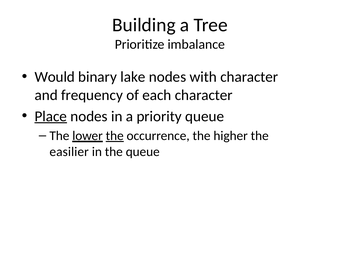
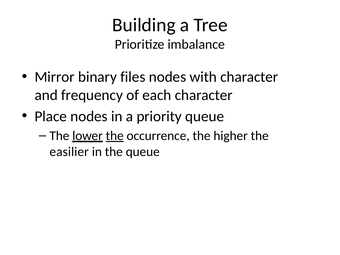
Would: Would -> Mirror
lake: lake -> files
Place underline: present -> none
